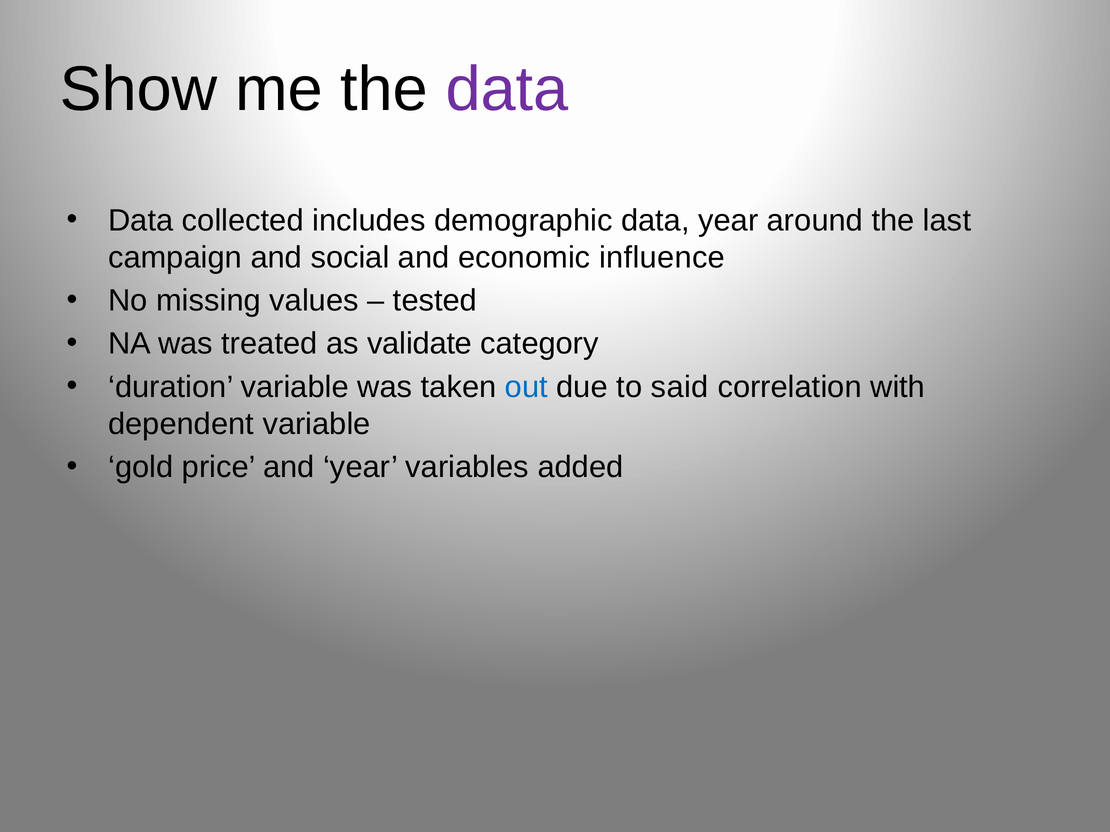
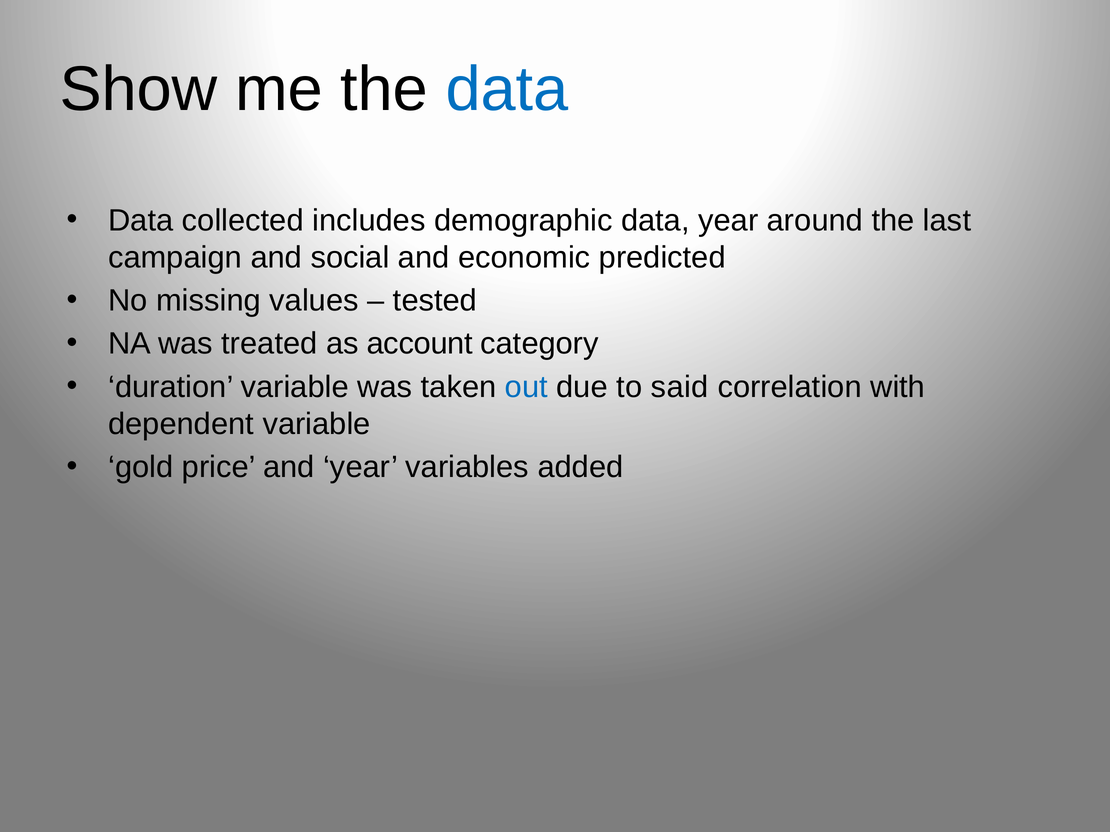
data at (507, 89) colour: purple -> blue
influence: influence -> predicted
validate: validate -> account
